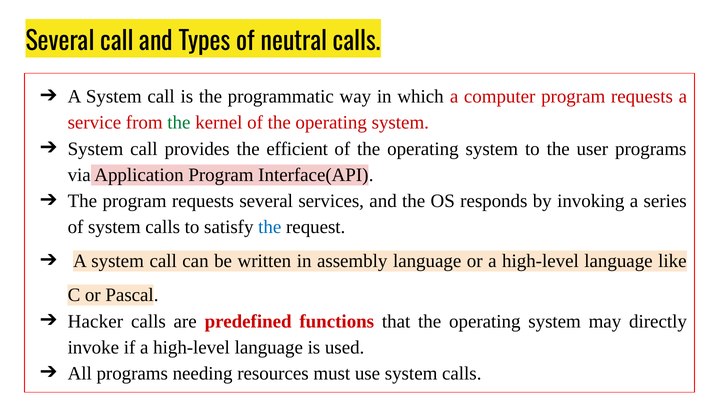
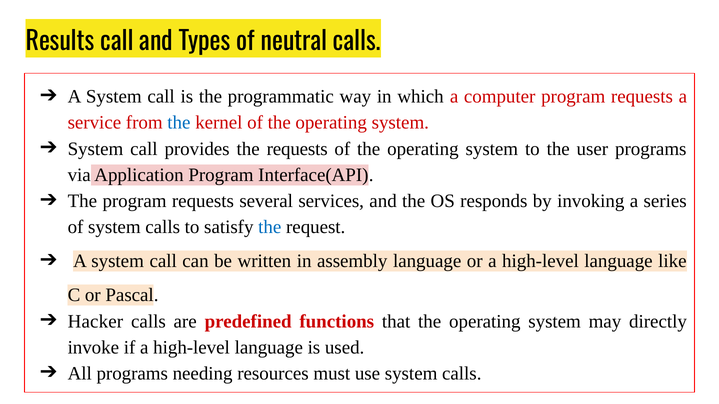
Several at (60, 42): Several -> Results
the at (179, 123) colour: green -> blue
the efficient: efficient -> requests
